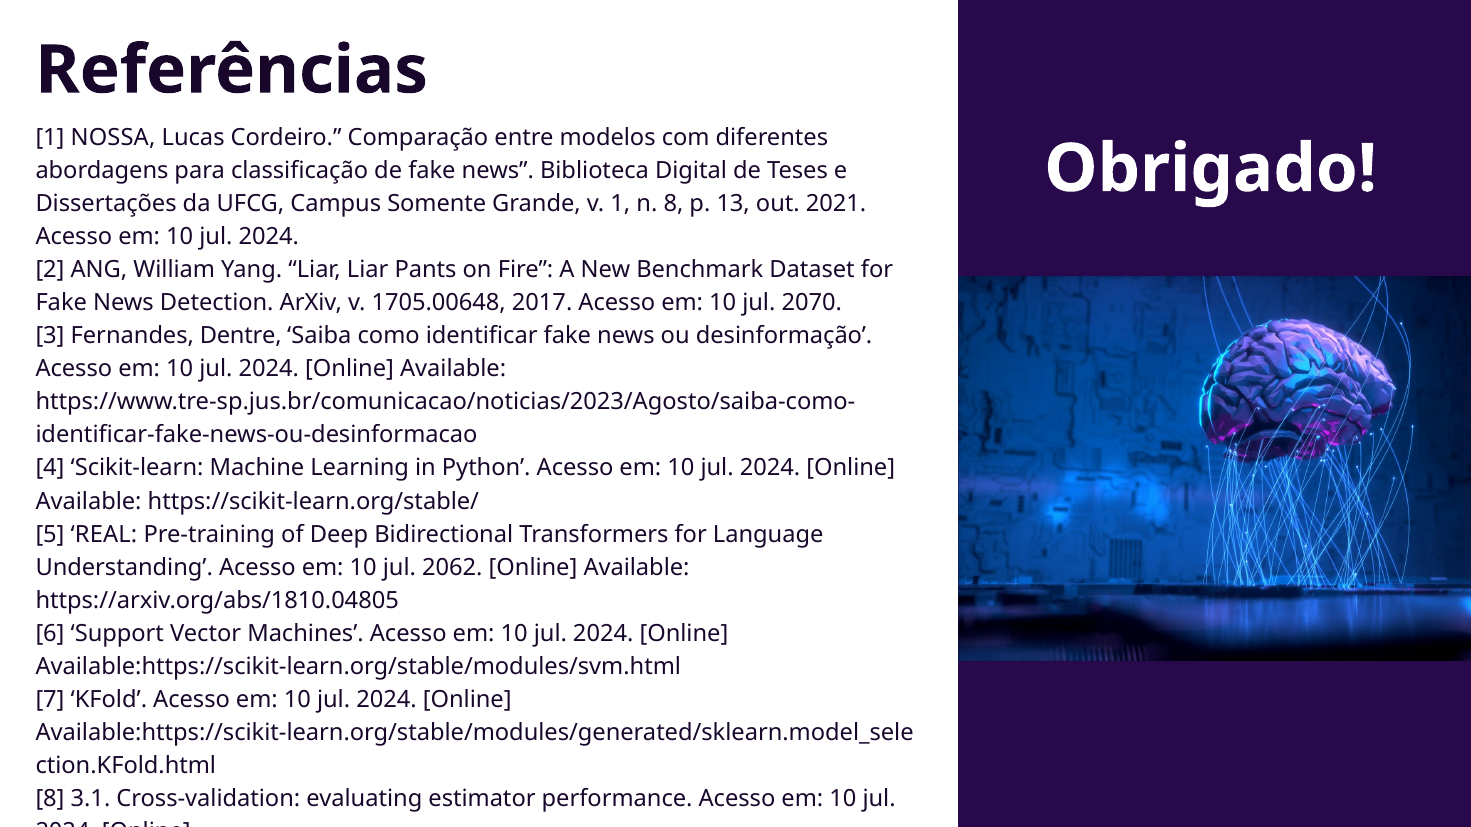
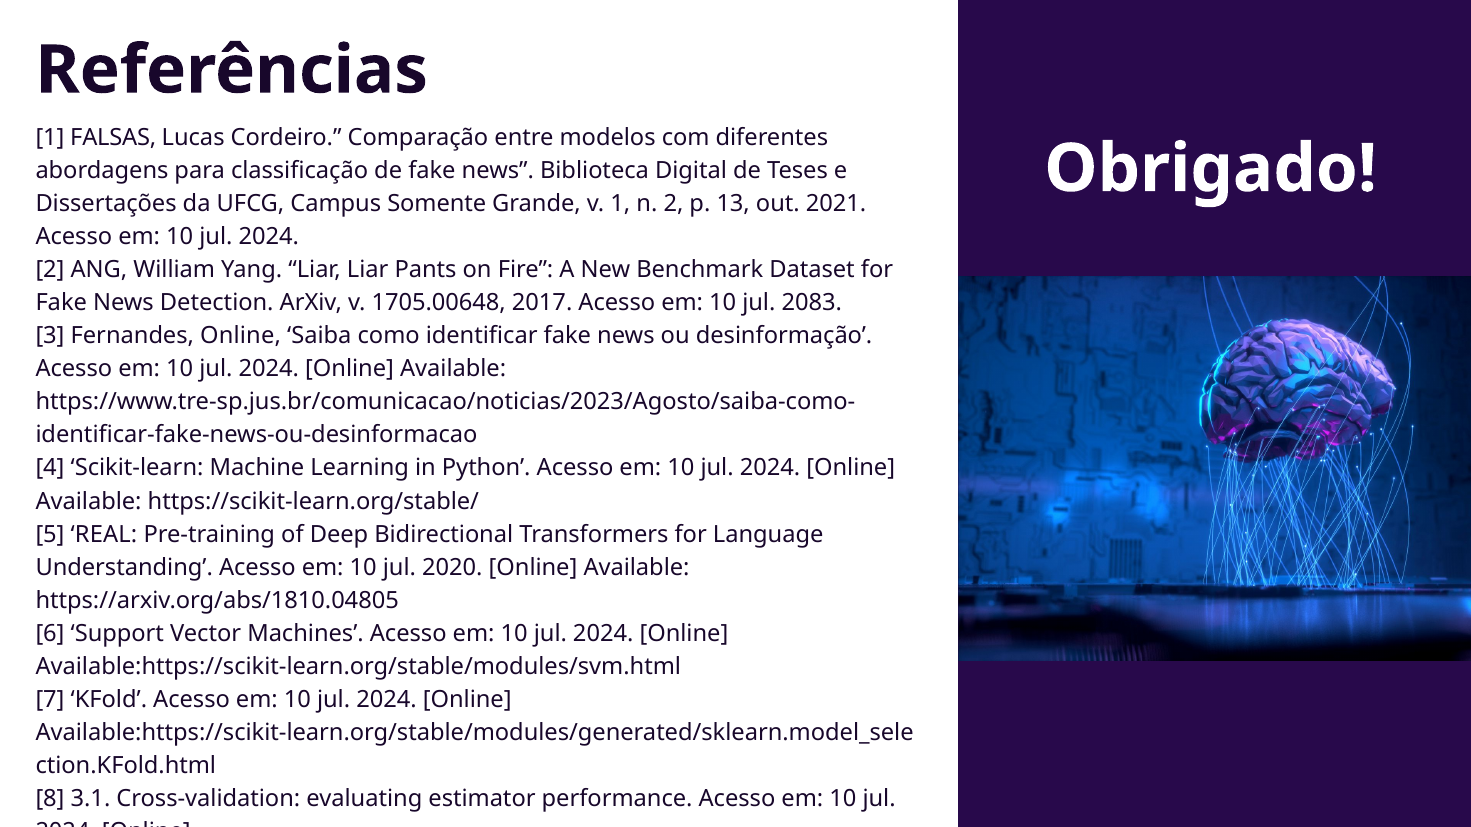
NOSSA: NOSSA -> FALSAS
n 8: 8 -> 2
2070: 2070 -> 2083
Fernandes Dentre: Dentre -> Online
2062: 2062 -> 2020
